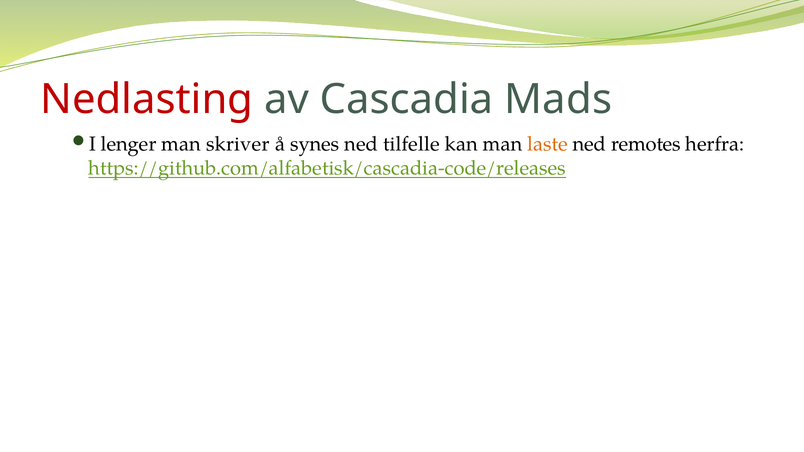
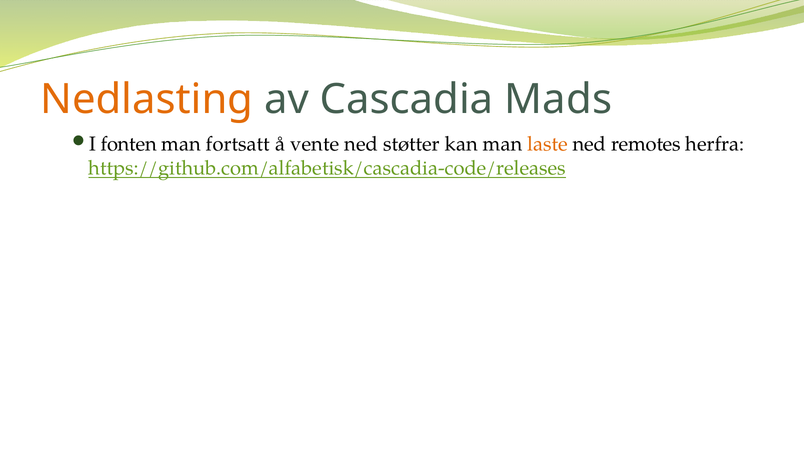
Nedlasting colour: red -> orange
lenger: lenger -> fonten
skriver: skriver -> fortsatt
synes: synes -> vente
tilfelle: tilfelle -> støtter
